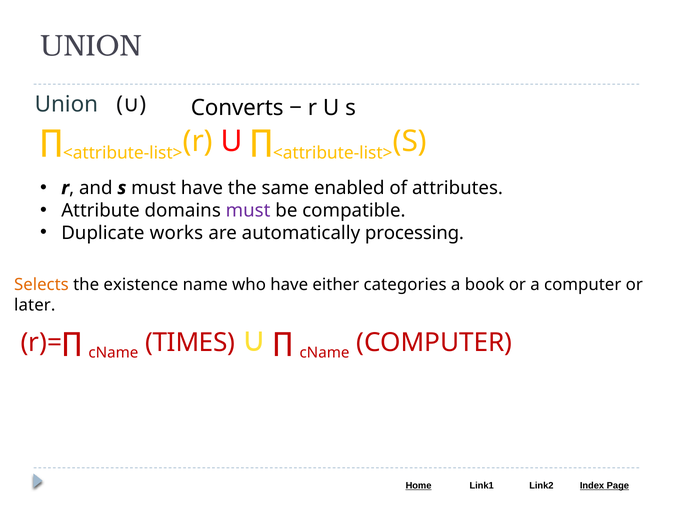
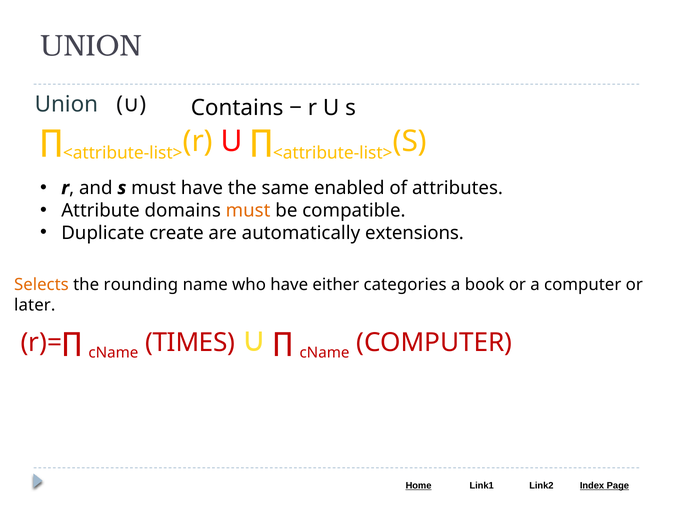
Converts: Converts -> Contains
must at (248, 210) colour: purple -> orange
works: works -> create
processing: processing -> extensions
existence: existence -> rounding
